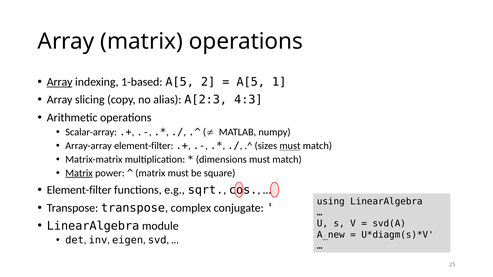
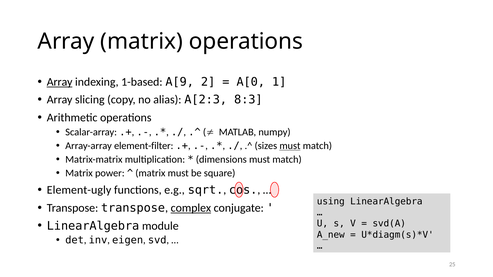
1-based A[5: A[5 -> A[9
A[5 at (251, 82): A[5 -> A[0
4:3: 4:3 -> 8:3
Matrix at (79, 173) underline: present -> none
Element-filter at (79, 190): Element-filter -> Element-ugly
complex underline: none -> present
